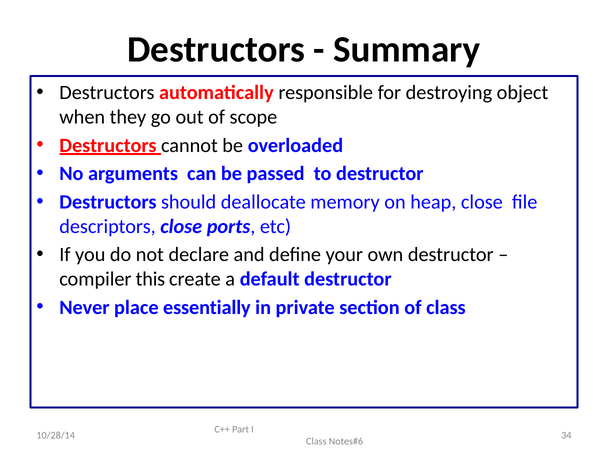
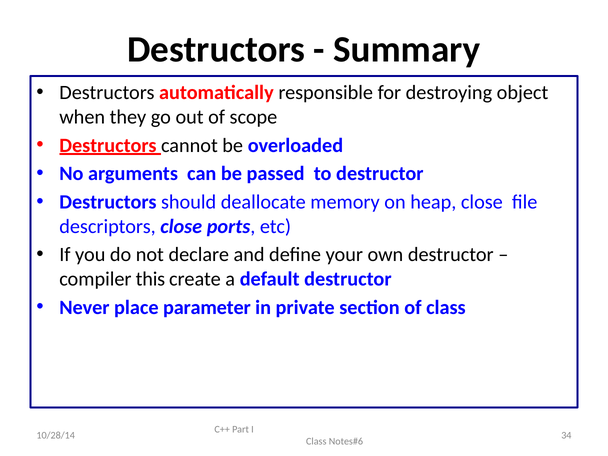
essentially: essentially -> parameter
